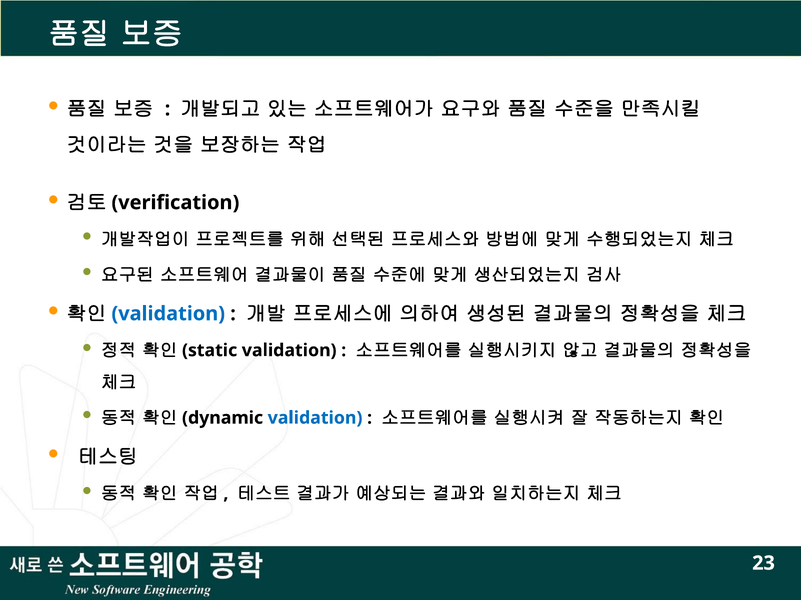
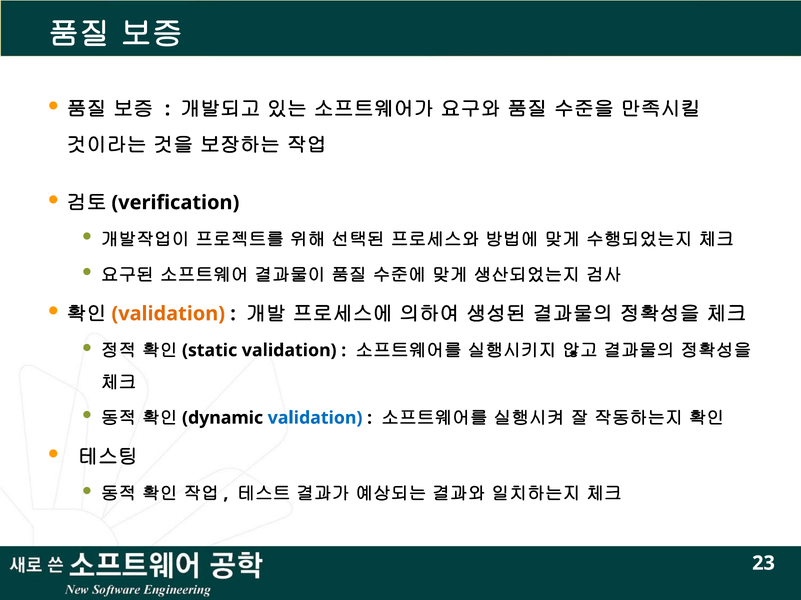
validation at (168, 314) colour: blue -> orange
